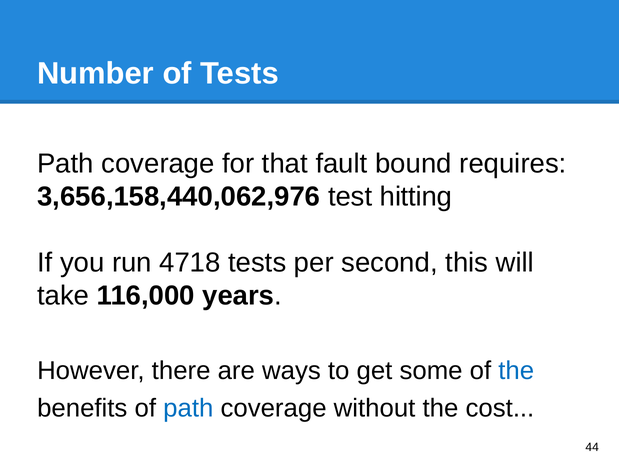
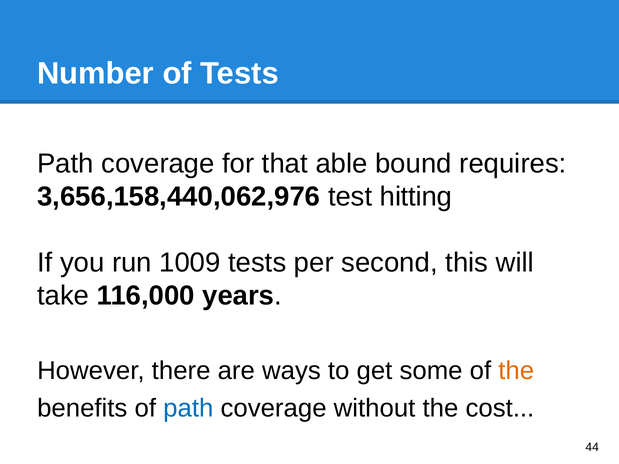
fault: fault -> able
4718: 4718 -> 1009
the at (516, 371) colour: blue -> orange
